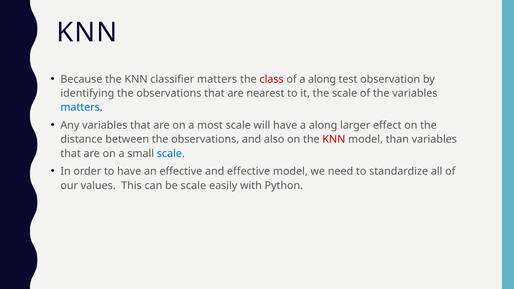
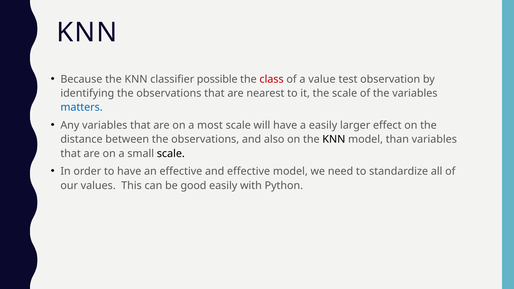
classifier matters: matters -> possible
of a along: along -> value
have a along: along -> easily
KNN at (334, 139) colour: red -> black
scale at (171, 154) colour: blue -> black
be scale: scale -> good
